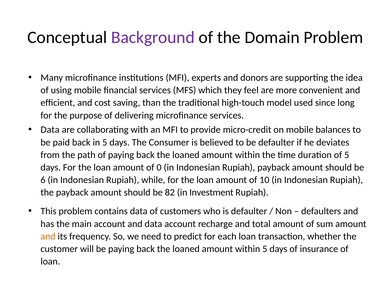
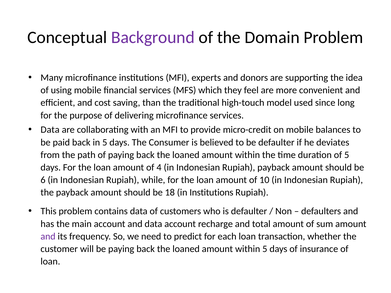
0: 0 -> 4
82: 82 -> 18
in Investment: Investment -> Institutions
and at (48, 237) colour: orange -> purple
